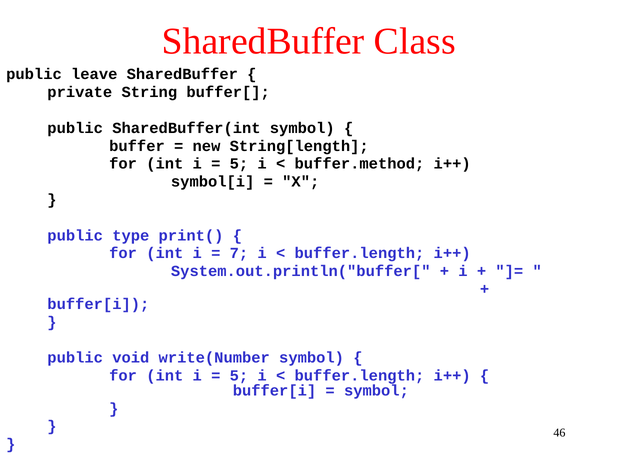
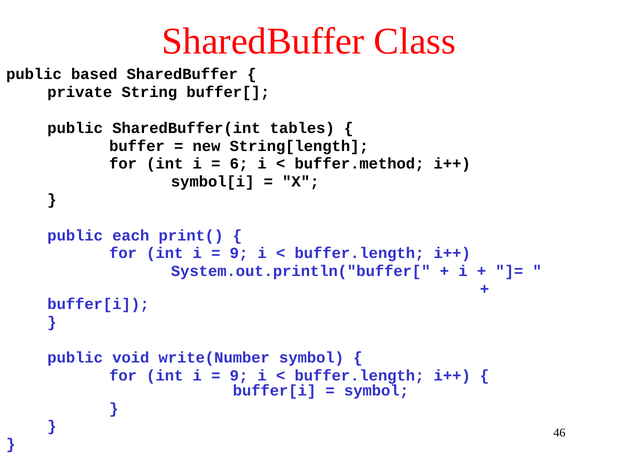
leave: leave -> based
SharedBuffer(int symbol: symbol -> tables
5 at (239, 164): 5 -> 6
type: type -> each
7 at (239, 254): 7 -> 9
5 at (239, 376): 5 -> 9
